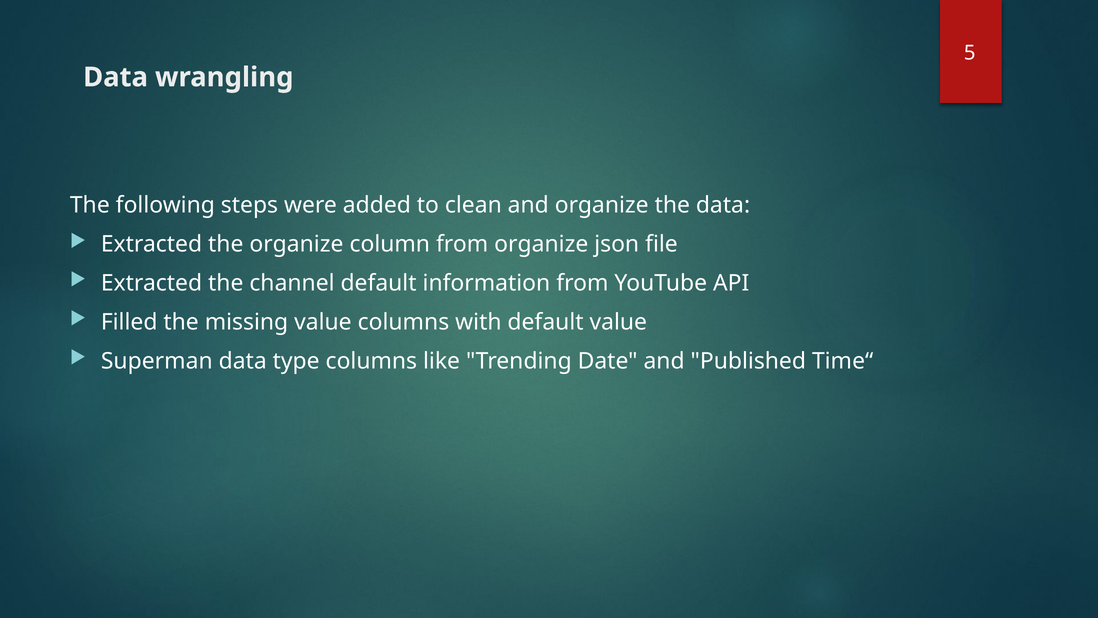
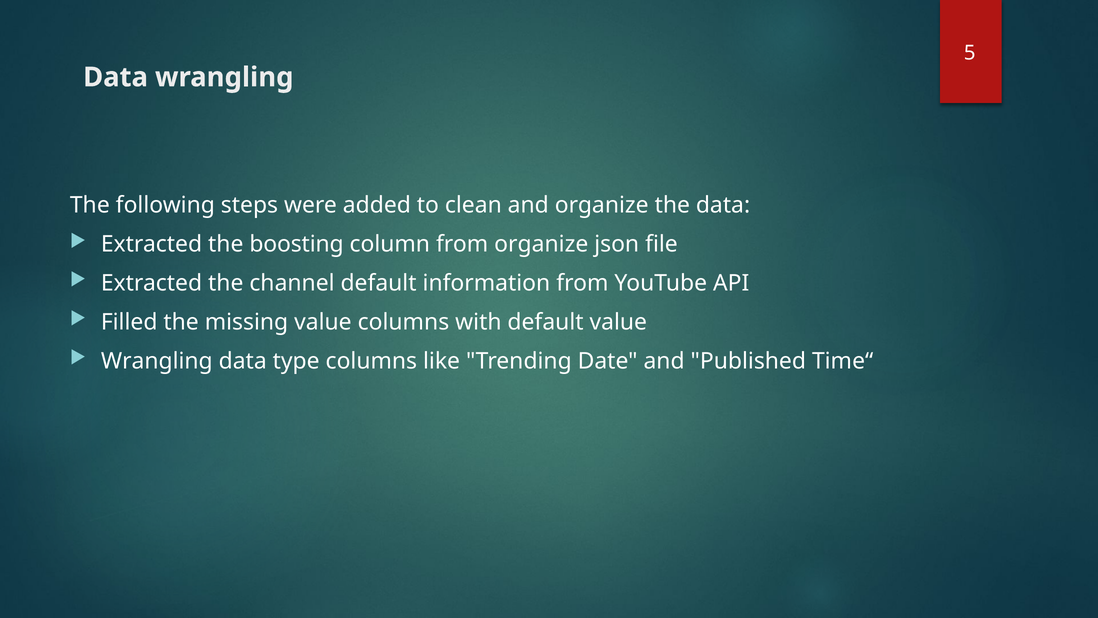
the organize: organize -> boosting
Superman at (157, 361): Superman -> Wrangling
